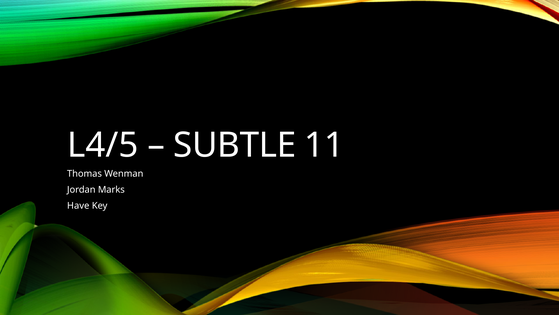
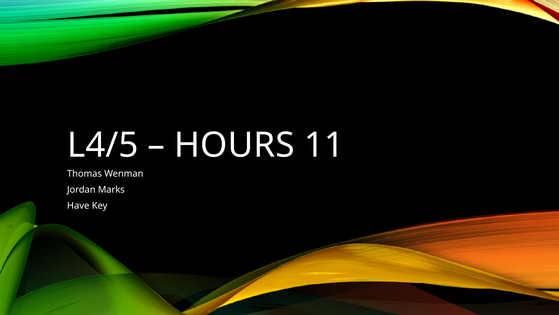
SUBTLE: SUBTLE -> HOURS
